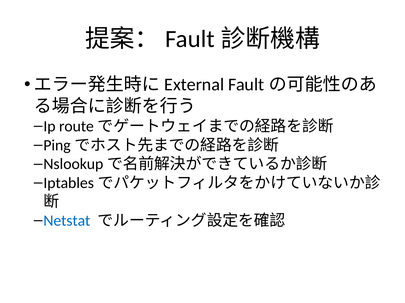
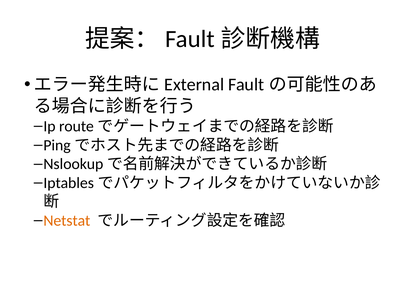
Netstat colour: blue -> orange
